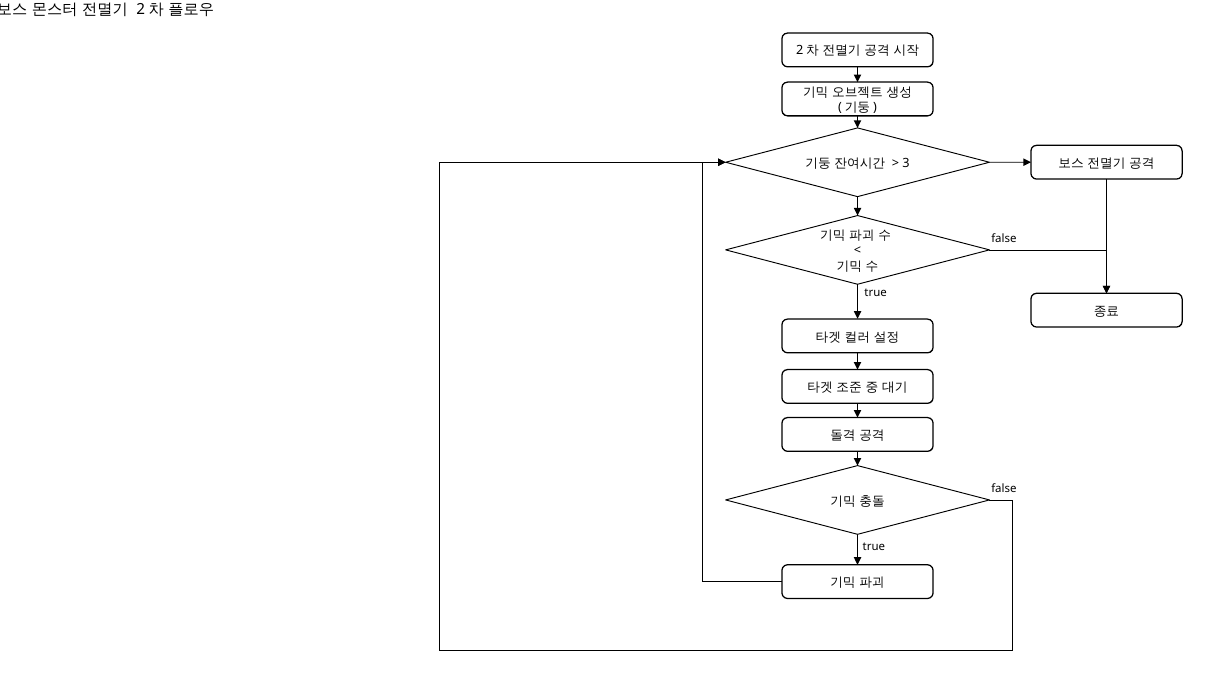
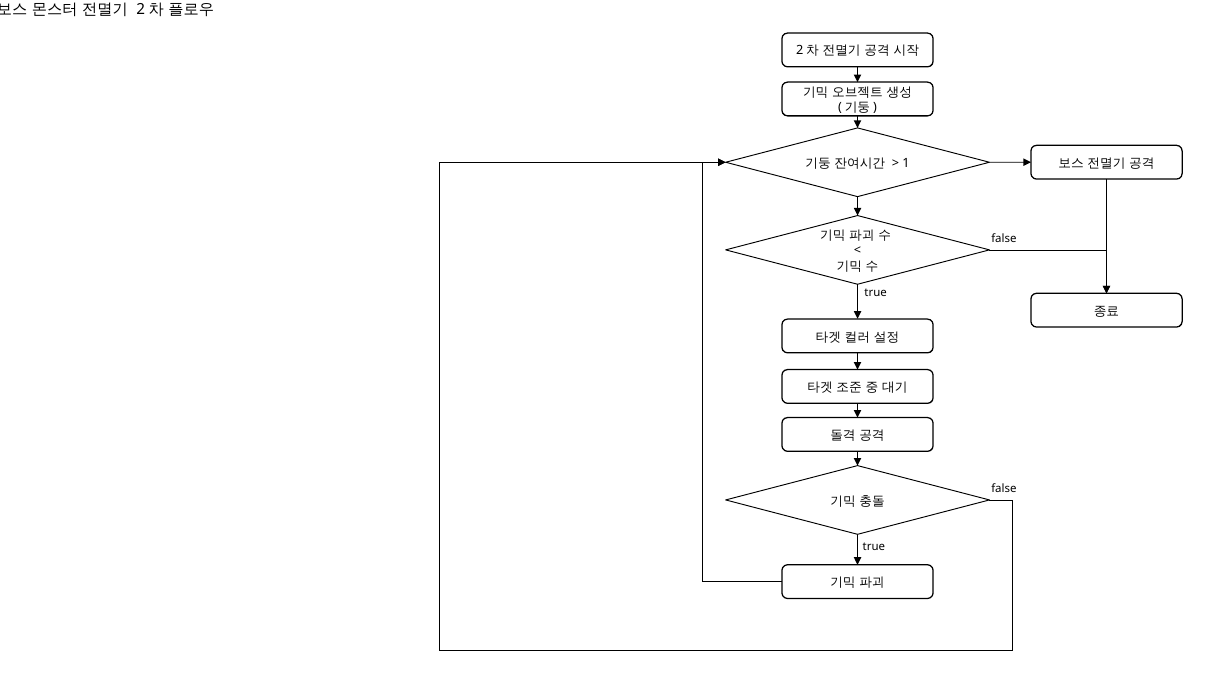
3: 3 -> 1
